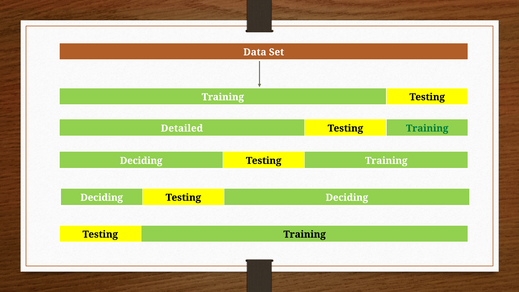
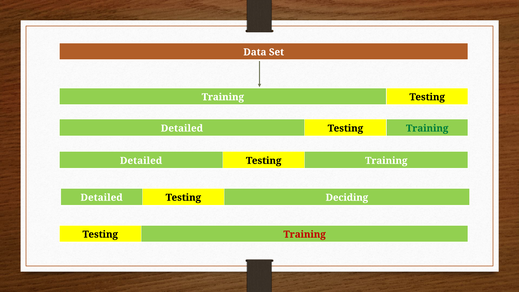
Deciding at (141, 161): Deciding -> Detailed
Deciding at (102, 198): Deciding -> Detailed
Training at (305, 234) colour: black -> red
